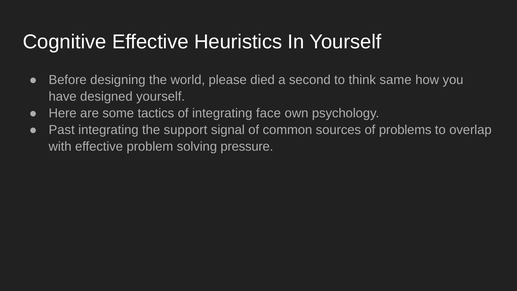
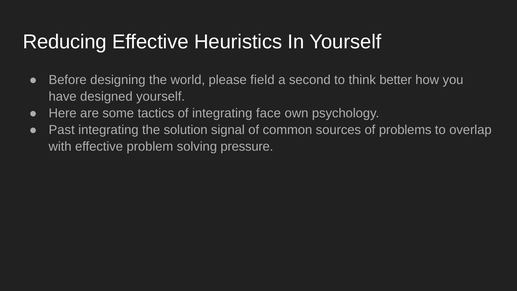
Cognitive: Cognitive -> Reducing
died: died -> field
same: same -> better
support: support -> solution
